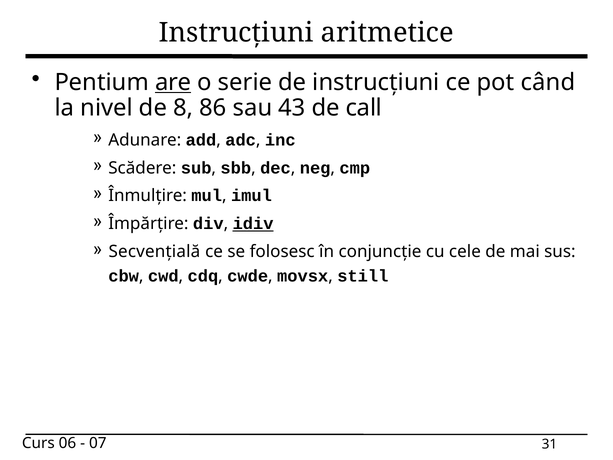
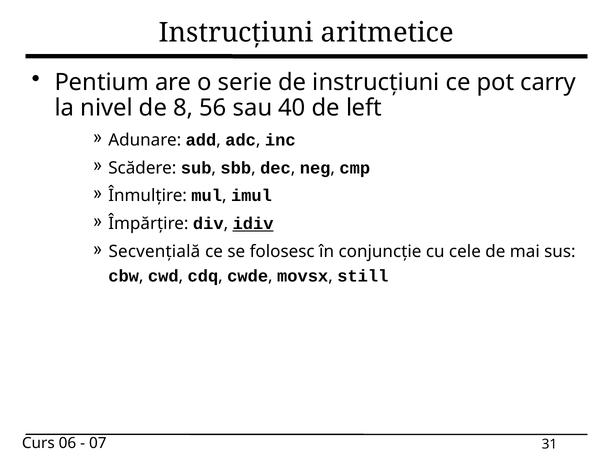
are underline: present -> none
când: când -> carry
86: 86 -> 56
43: 43 -> 40
call: call -> left
